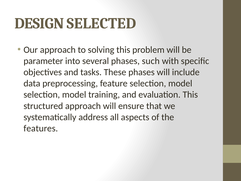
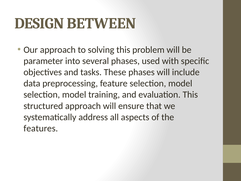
SELECTED: SELECTED -> BETWEEN
such: such -> used
